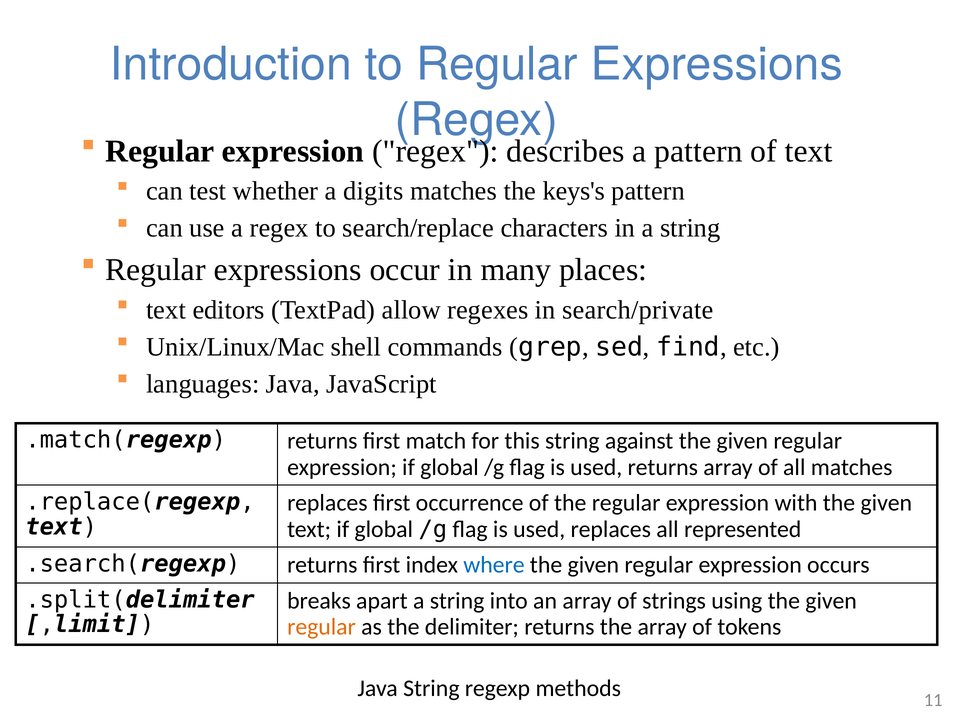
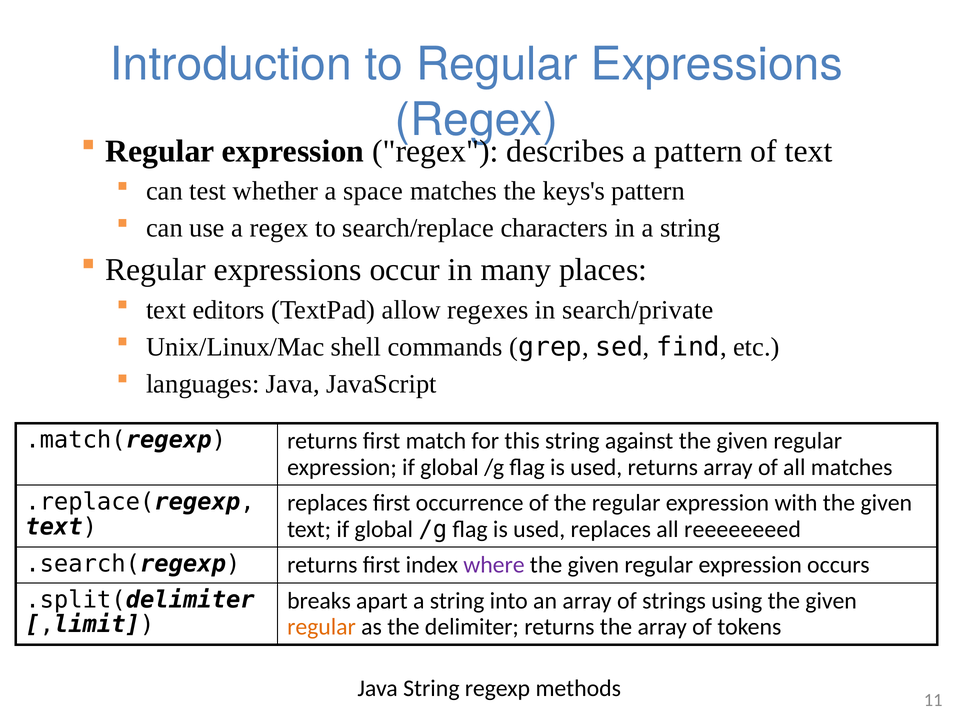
digits: digits -> space
represented: represented -> reeeeeeeed
where colour: blue -> purple
